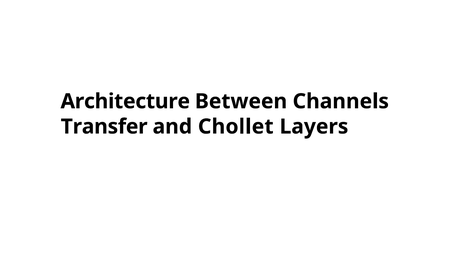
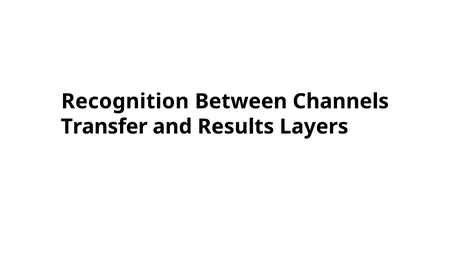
Architecture: Architecture -> Recognition
Chollet: Chollet -> Results
